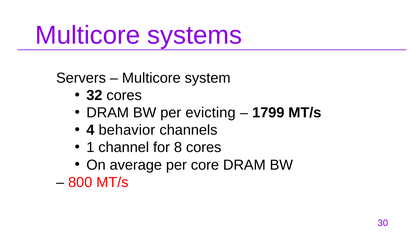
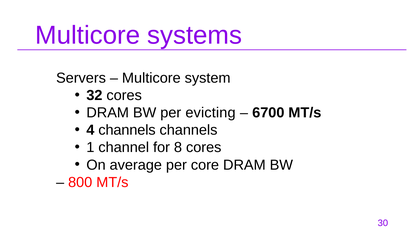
1799: 1799 -> 6700
4 behavior: behavior -> channels
